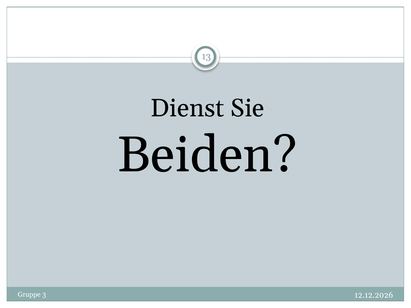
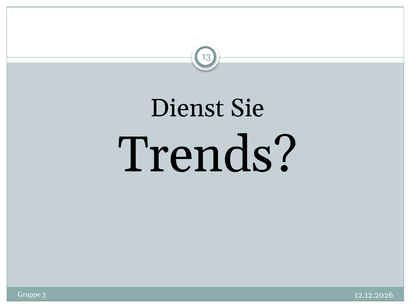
Beiden: Beiden -> Trends
